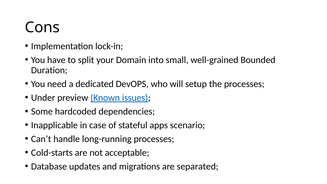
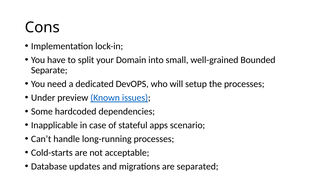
Duration: Duration -> Separate
